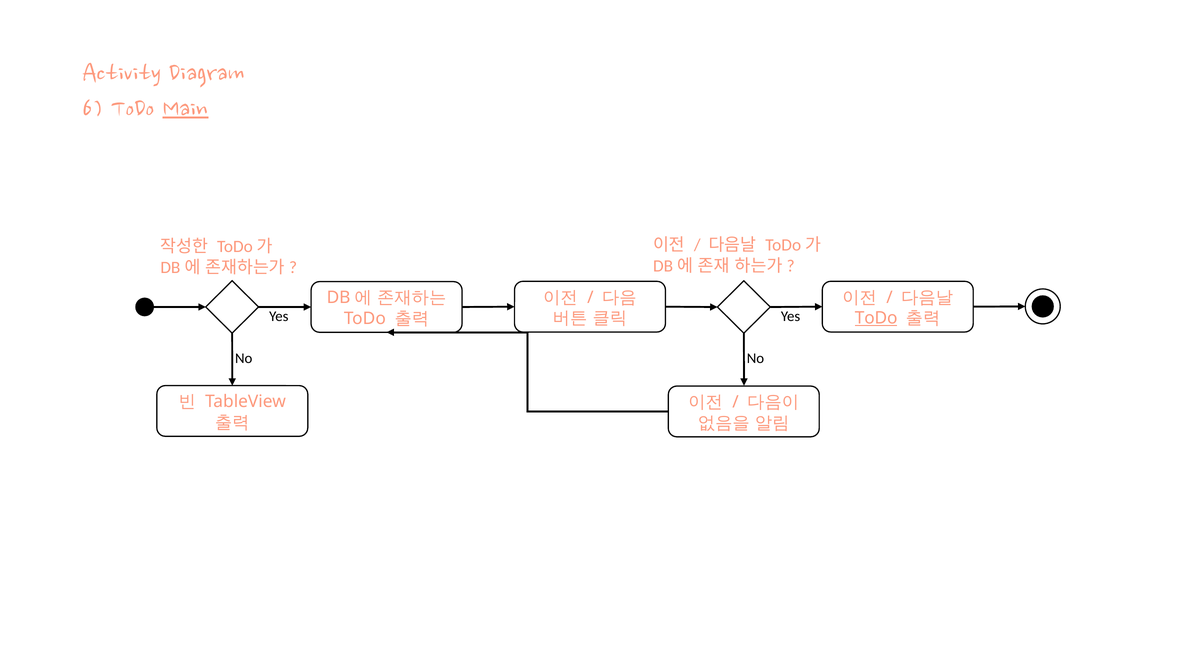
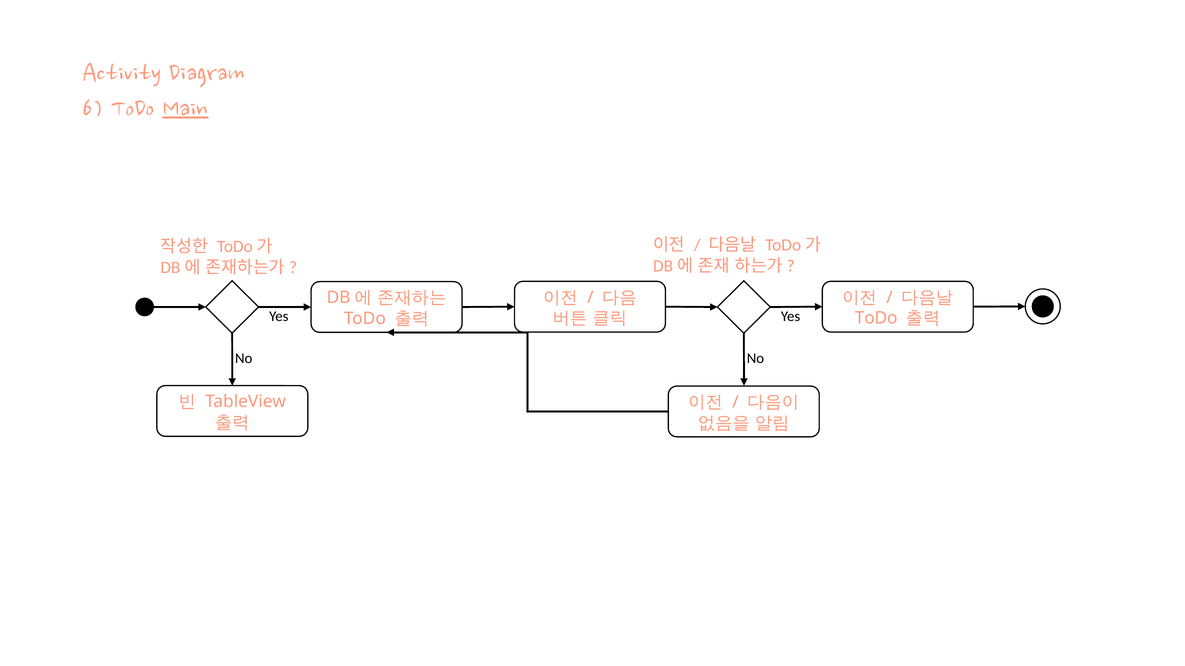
ToDo at (876, 318) underline: present -> none
